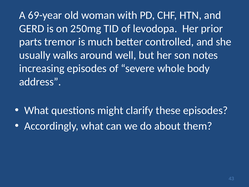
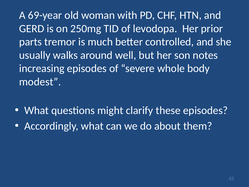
address: address -> modest
